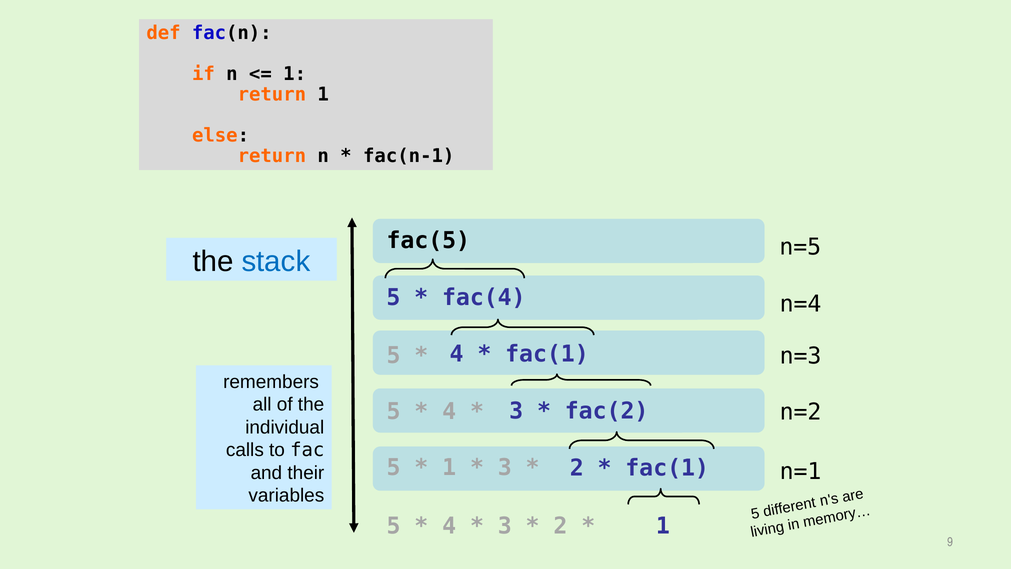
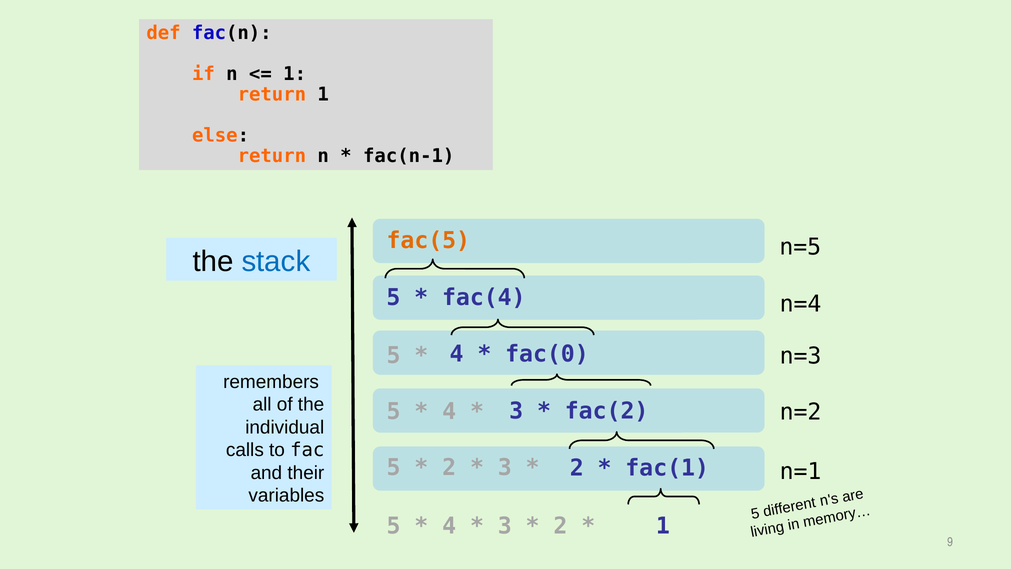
fac(5 colour: black -> orange
fac(1 at (547, 354): fac(1 -> fac(0
1 at (449, 467): 1 -> 2
